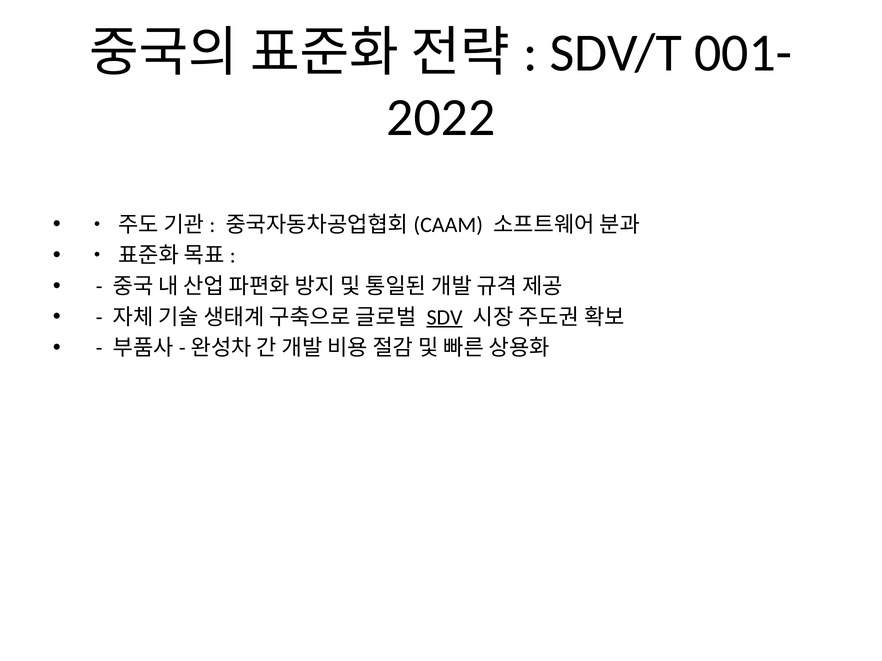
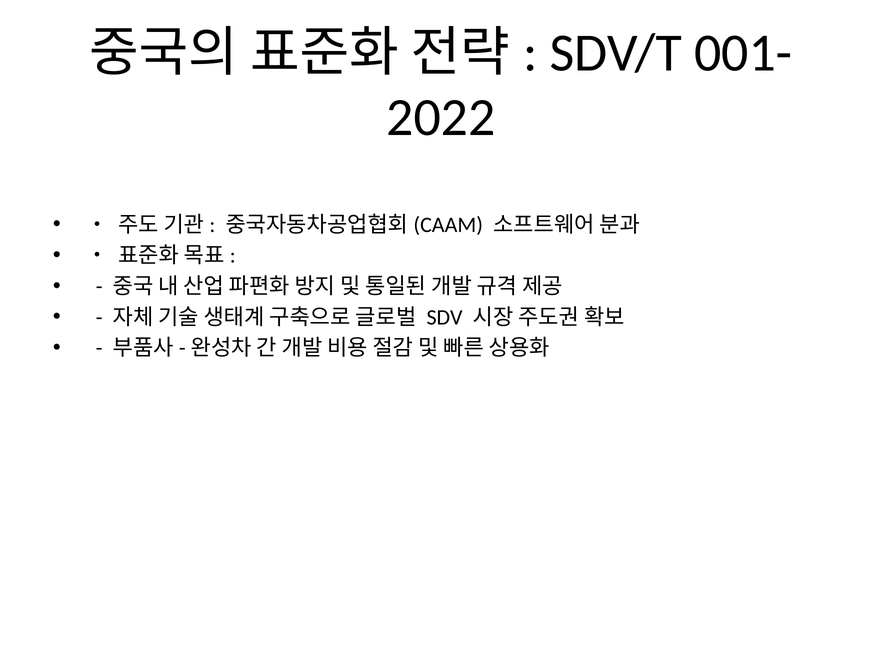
SDV underline: present -> none
